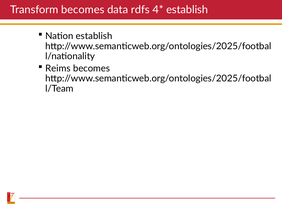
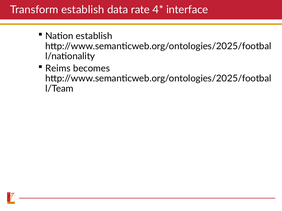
Transform becomes: becomes -> establish
rdfs: rdfs -> rate
establish at (187, 10): establish -> interface
